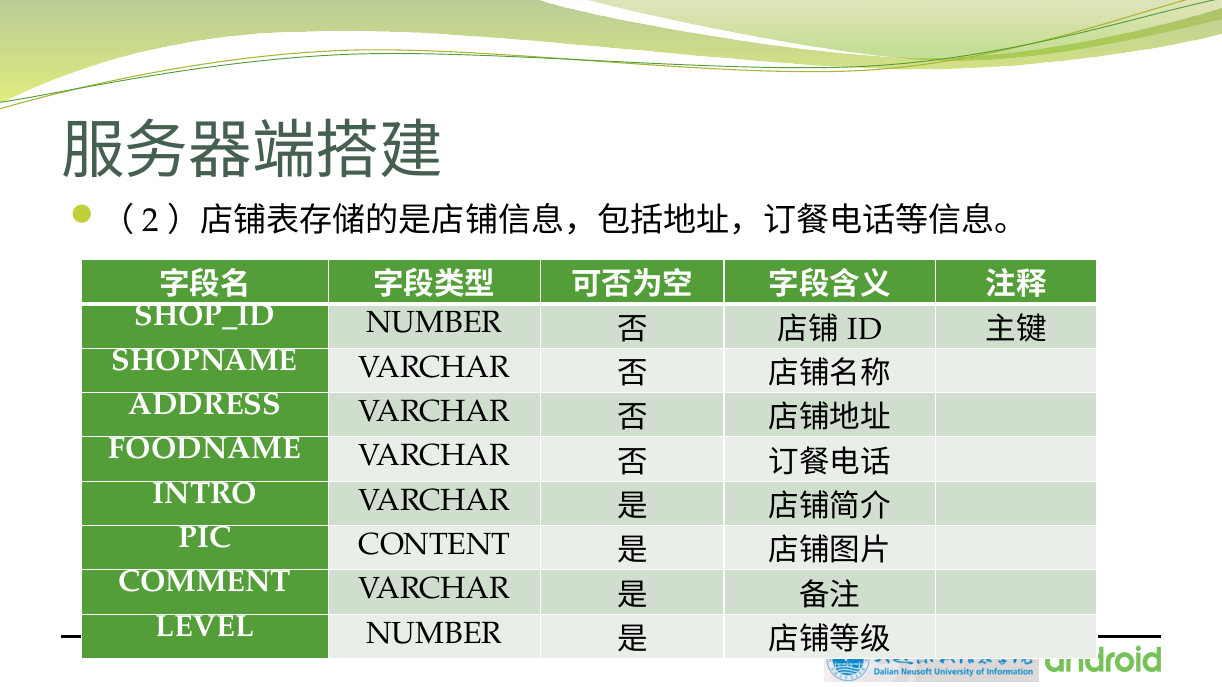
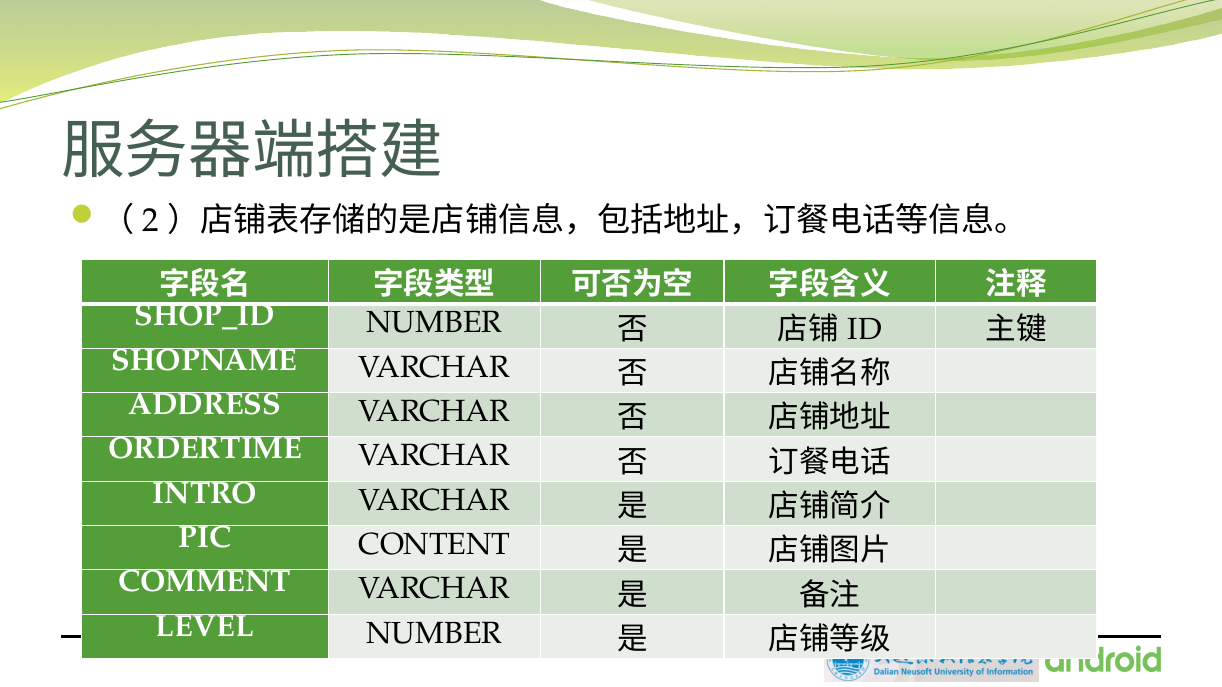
FOODNAME: FOODNAME -> ORDERTIME
